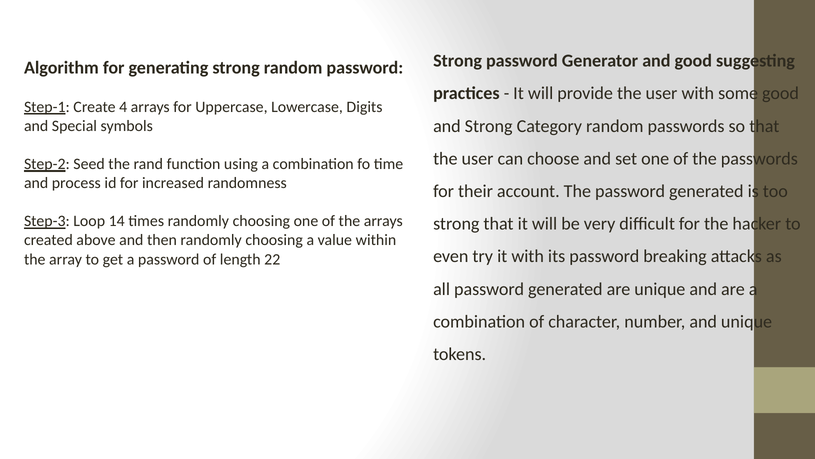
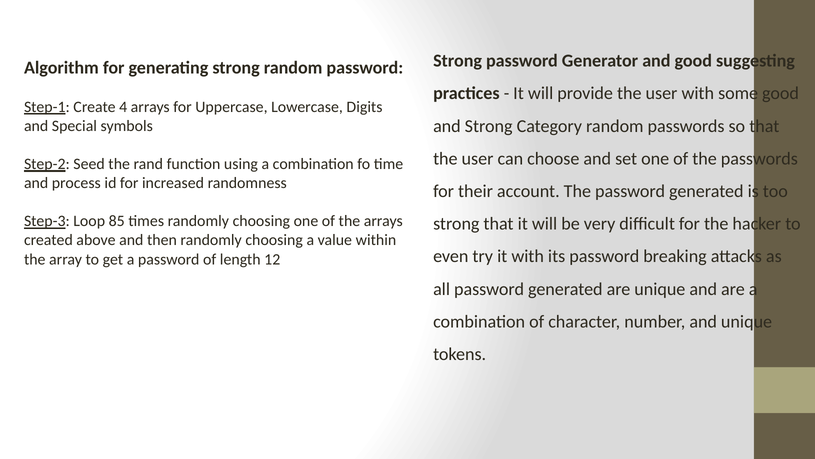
14: 14 -> 85
22: 22 -> 12
